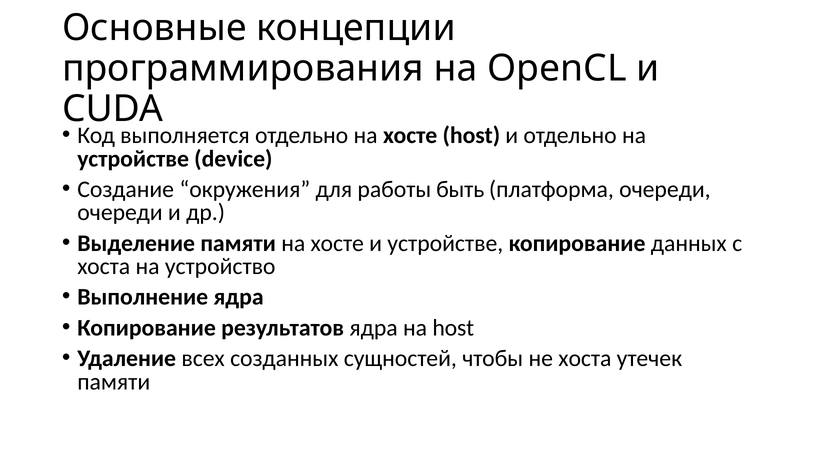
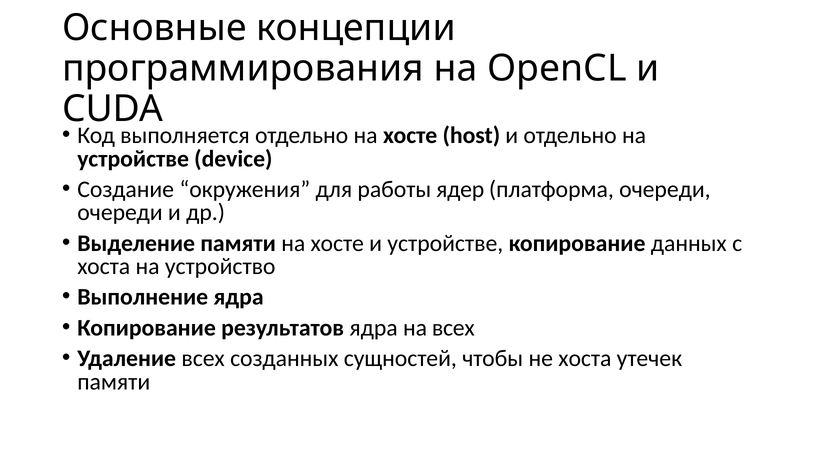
быть: быть -> ядер
на host: host -> всех
